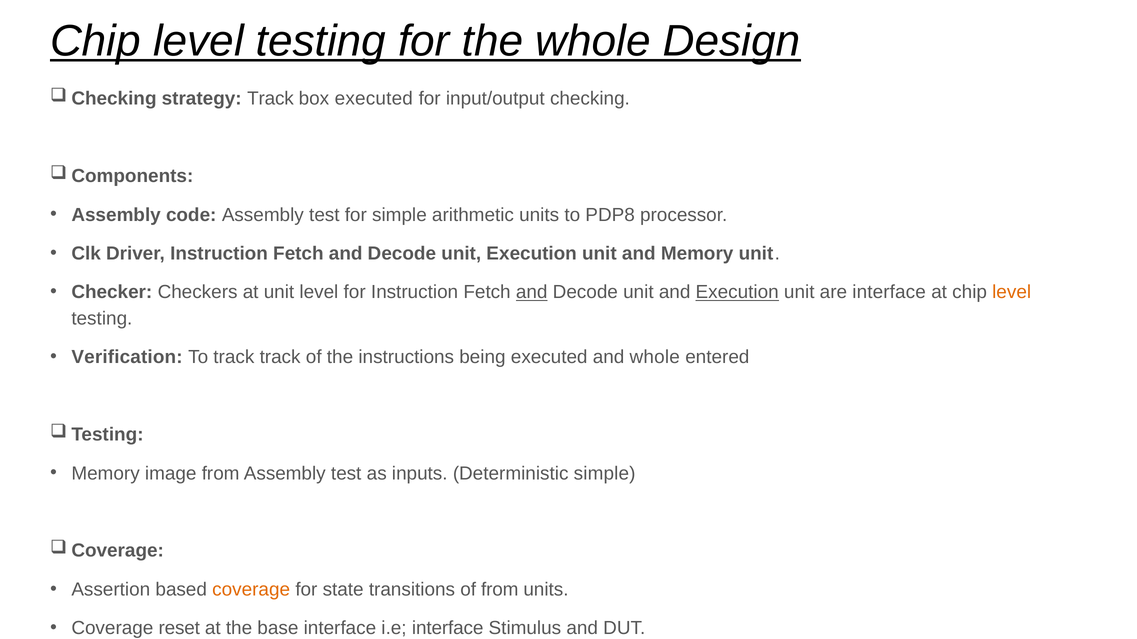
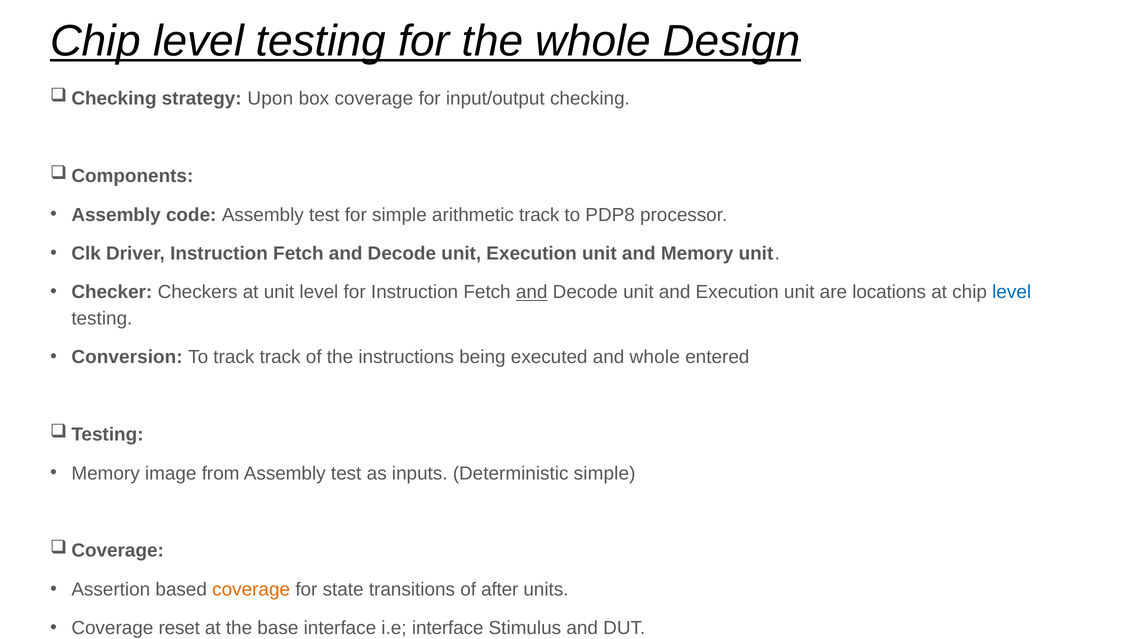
strategy Track: Track -> Upon
box executed: executed -> coverage
arithmetic units: units -> track
Execution at (737, 293) underline: present -> none
are interface: interface -> locations
level at (1012, 293) colour: orange -> blue
Verification: Verification -> Conversion
of from: from -> after
